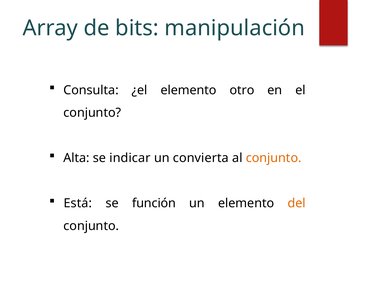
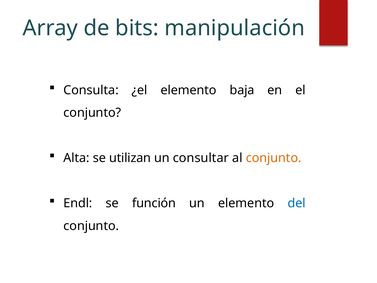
otro: otro -> baja
indicar: indicar -> utilizan
convierta: convierta -> consultar
Está: Está -> Endl
del colour: orange -> blue
